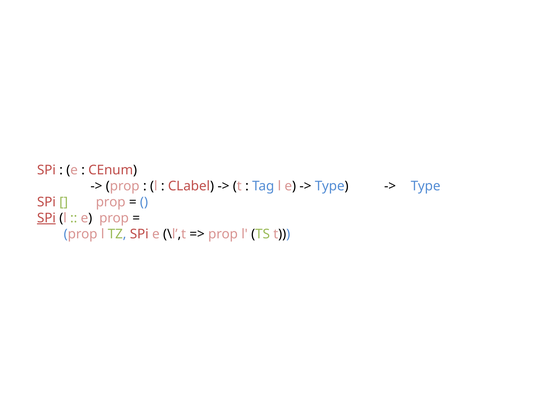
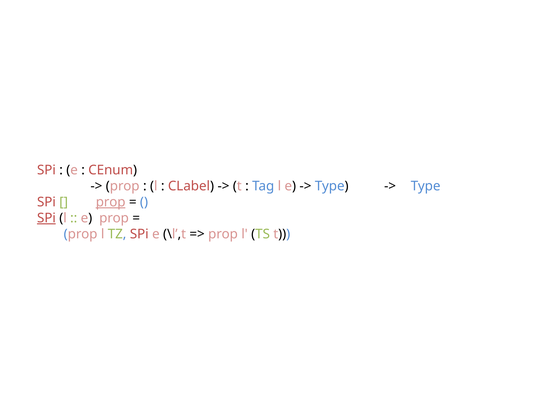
prop at (111, 202) underline: none -> present
